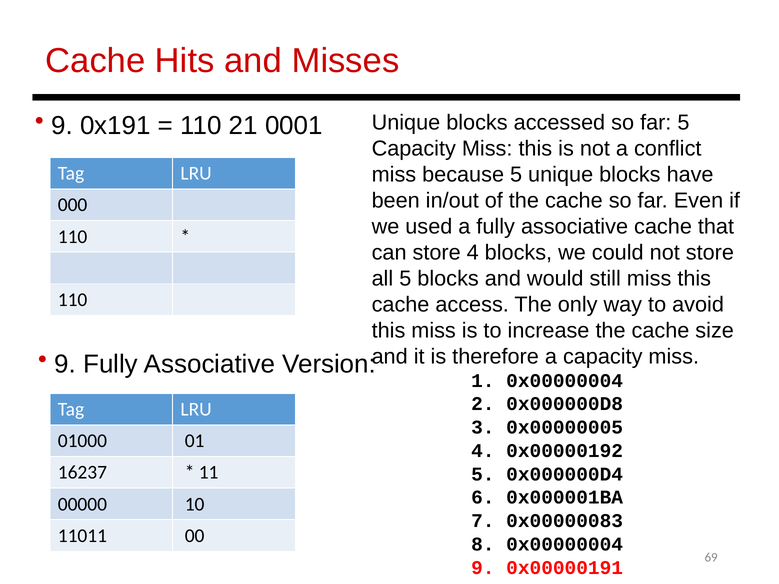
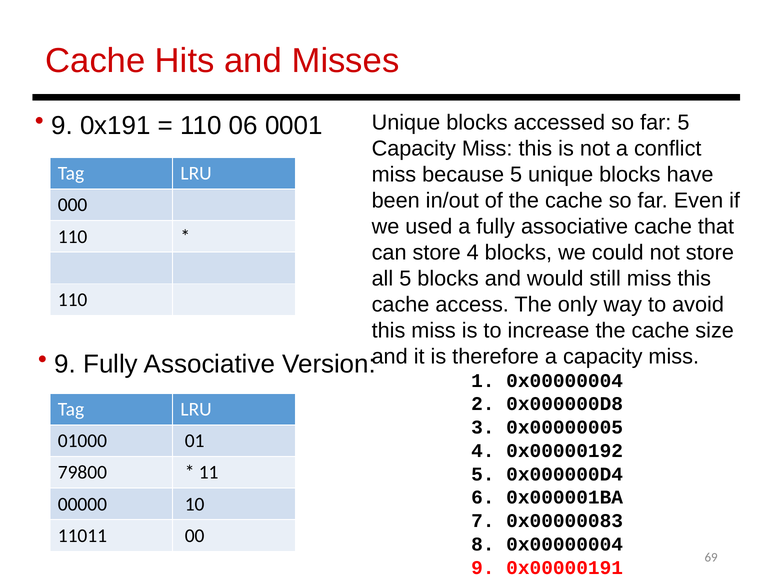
21: 21 -> 06
16237: 16237 -> 79800
